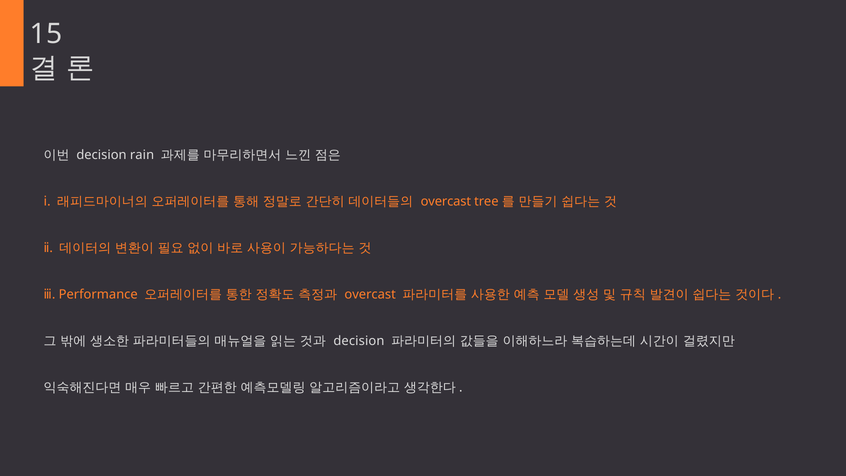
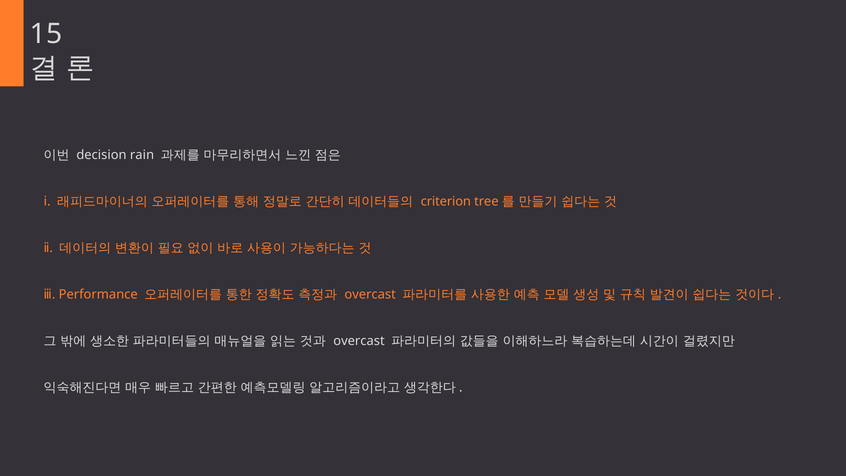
overcast at (446, 201): overcast -> criterion
decision at (359, 341): decision -> overcast
